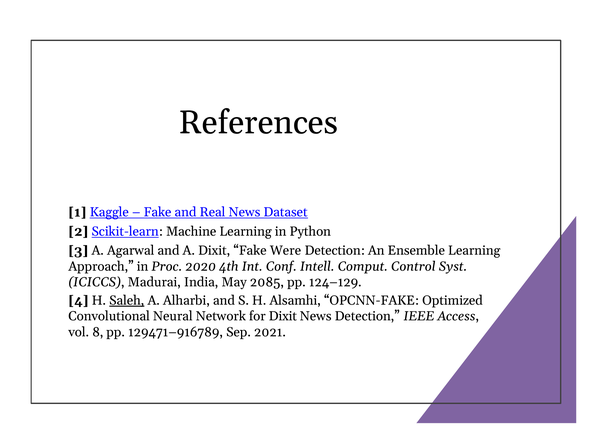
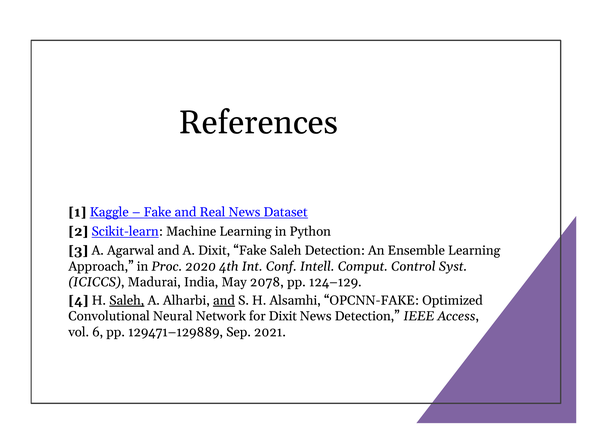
Fake Were: Were -> Saleh
2085: 2085 -> 2078
and at (224, 301) underline: none -> present
8: 8 -> 6
129471–916789: 129471–916789 -> 129471–129889
